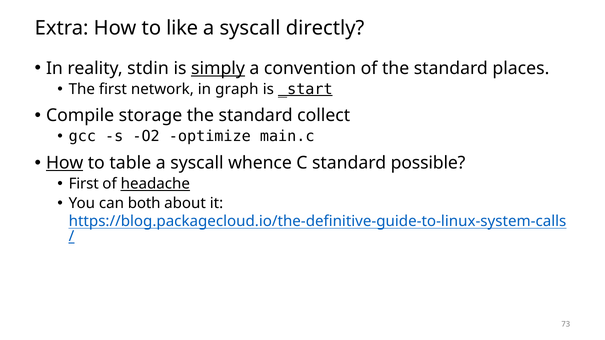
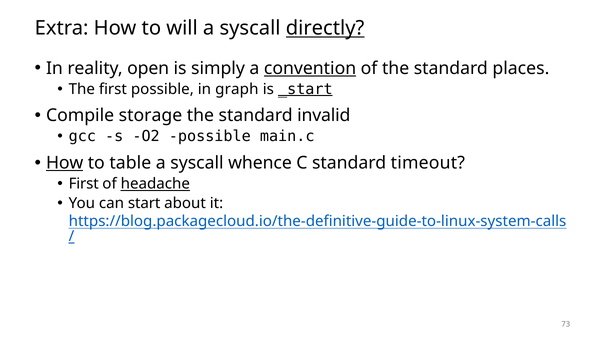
like: like -> will
directly underline: none -> present
stdin: stdin -> open
simply underline: present -> none
convention underline: none -> present
first network: network -> possible
collect: collect -> invalid
O2 optimize: optimize -> possible
possible: possible -> timeout
both: both -> start
